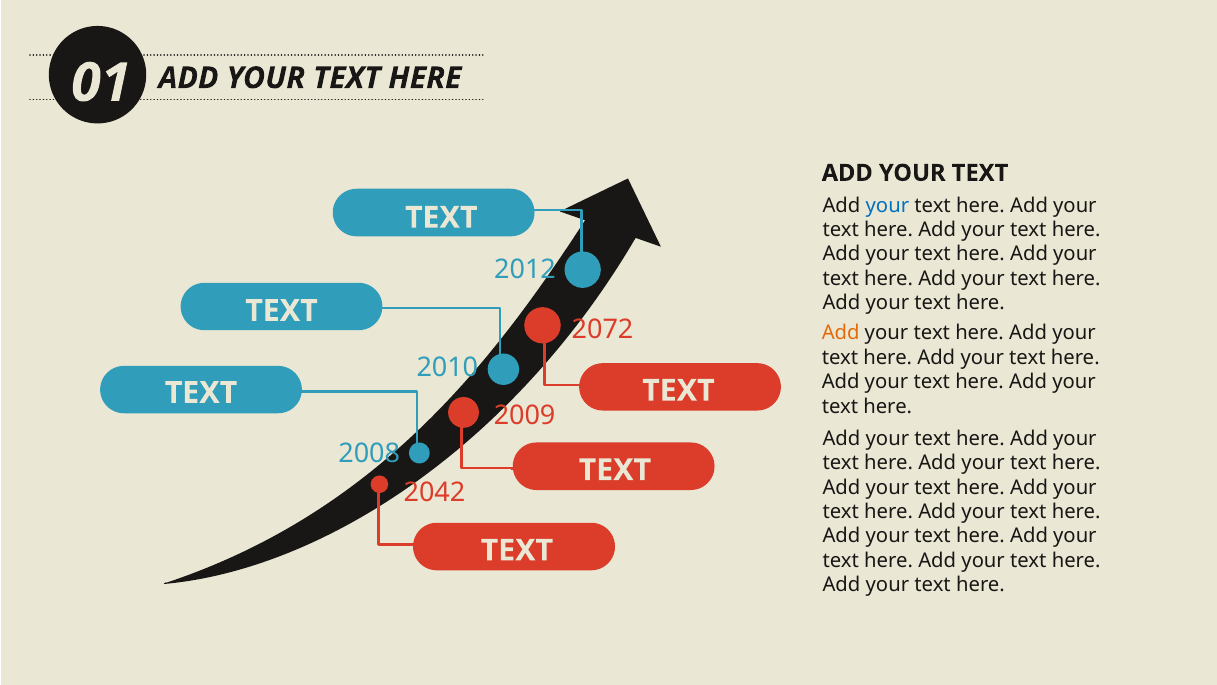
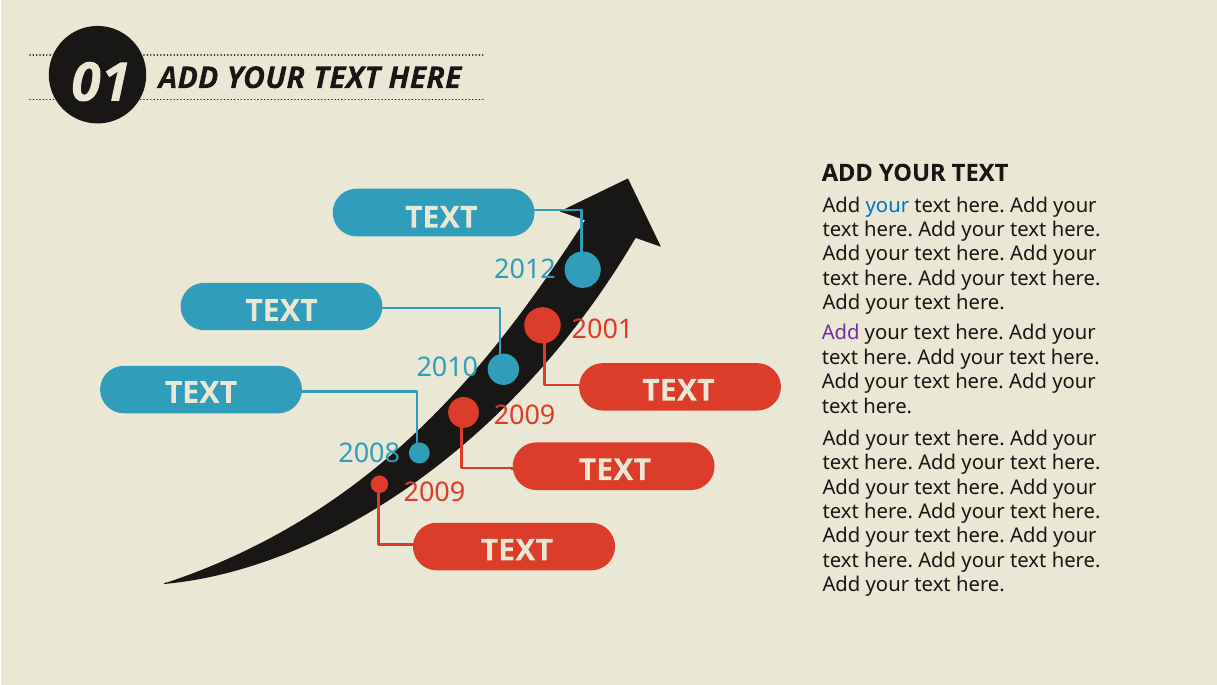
2072: 2072 -> 2001
Add at (841, 333) colour: orange -> purple
2042 at (435, 492): 2042 -> 2009
